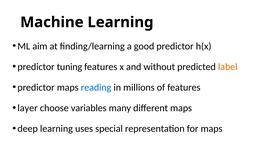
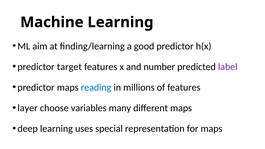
tuning: tuning -> target
without: without -> number
label colour: orange -> purple
